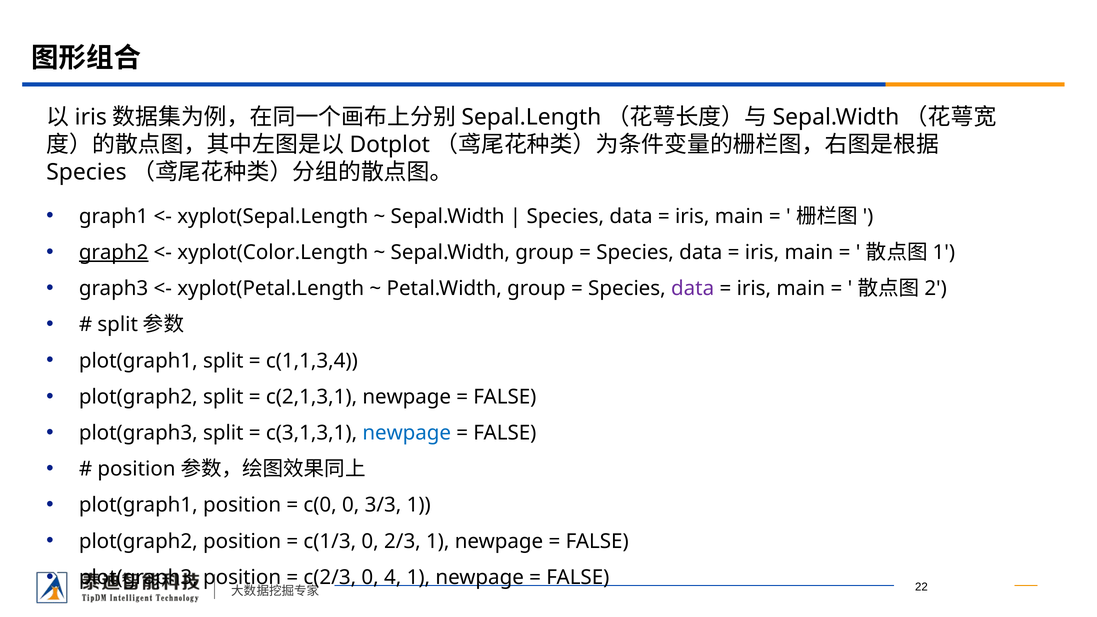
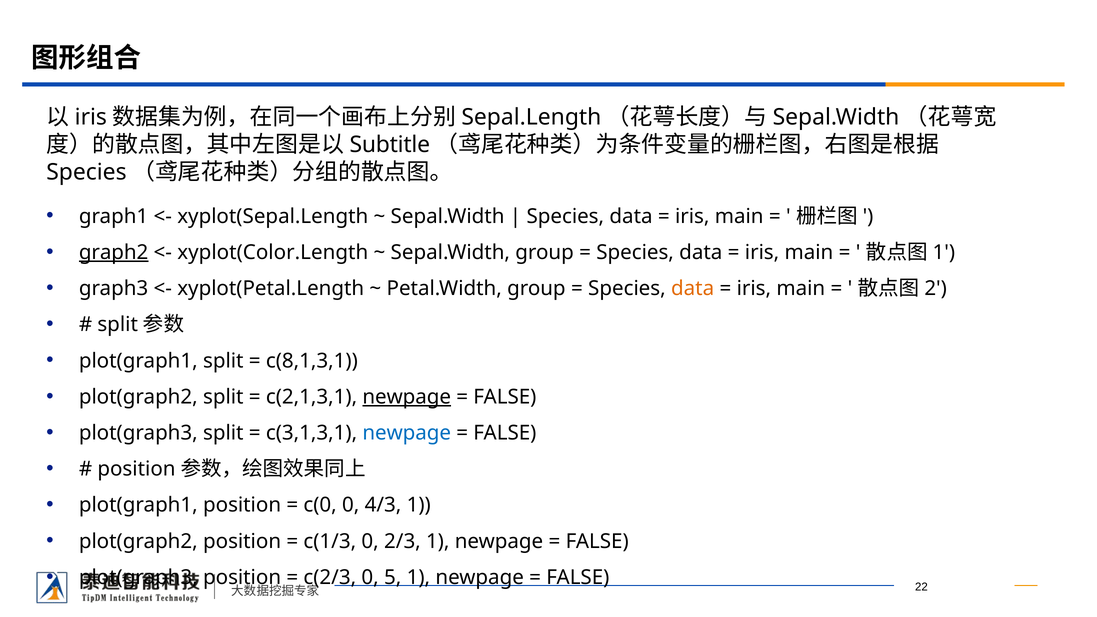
Dotplot: Dotplot -> Subtitle
data at (693, 289) colour: purple -> orange
c(1,1,3,4: c(1,1,3,4 -> c(8,1,3,1
newpage at (407, 397) underline: none -> present
3/3: 3/3 -> 4/3
4: 4 -> 5
